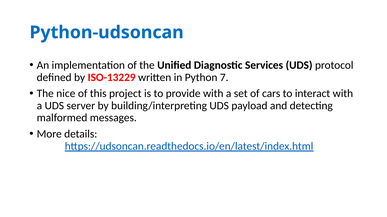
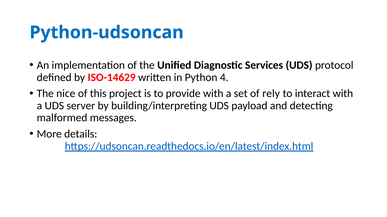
ISO-13229: ISO-13229 -> ISO-14629
7: 7 -> 4
cars: cars -> rely
